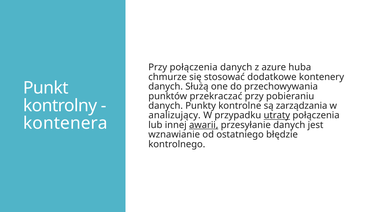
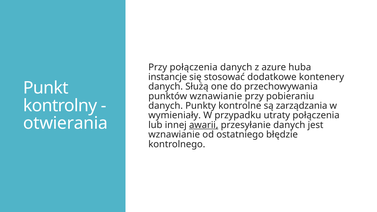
chmurze: chmurze -> instancje
punktów przekraczać: przekraczać -> wznawianie
analizujący: analizujący -> wymieniały
utraty underline: present -> none
kontenera: kontenera -> otwierania
